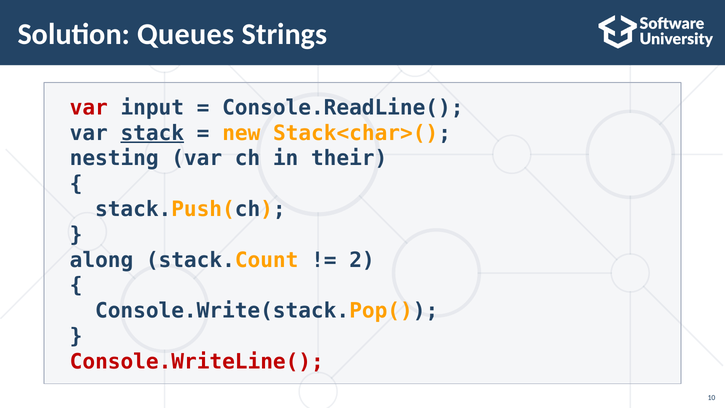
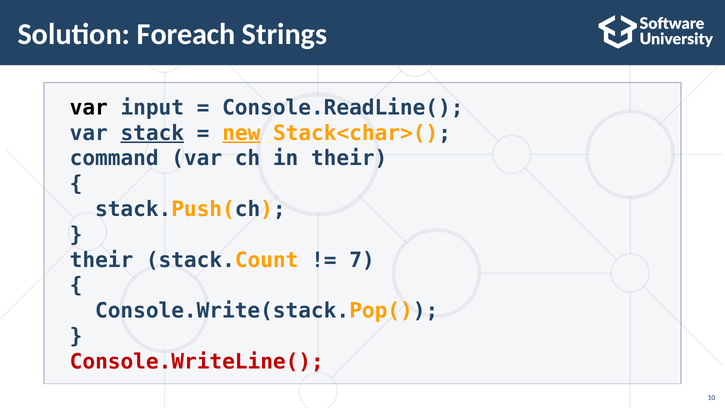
Queues: Queues -> Foreach
var at (89, 108) colour: red -> black
new underline: none -> present
nesting: nesting -> command
along at (102, 260): along -> their
2: 2 -> 7
